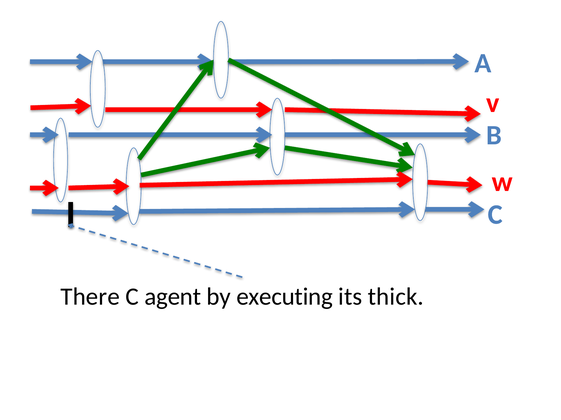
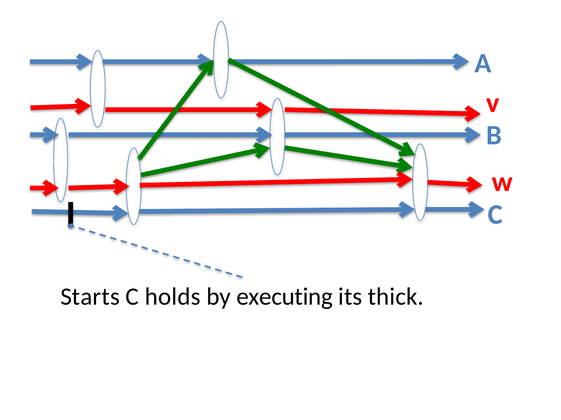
There: There -> Starts
agent: agent -> holds
